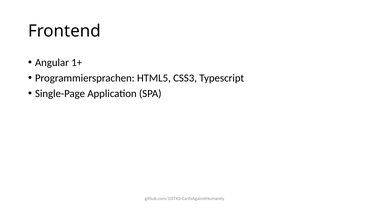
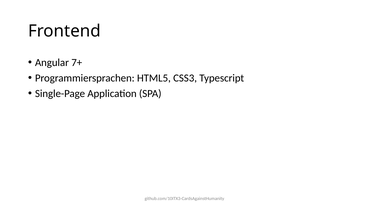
1+: 1+ -> 7+
